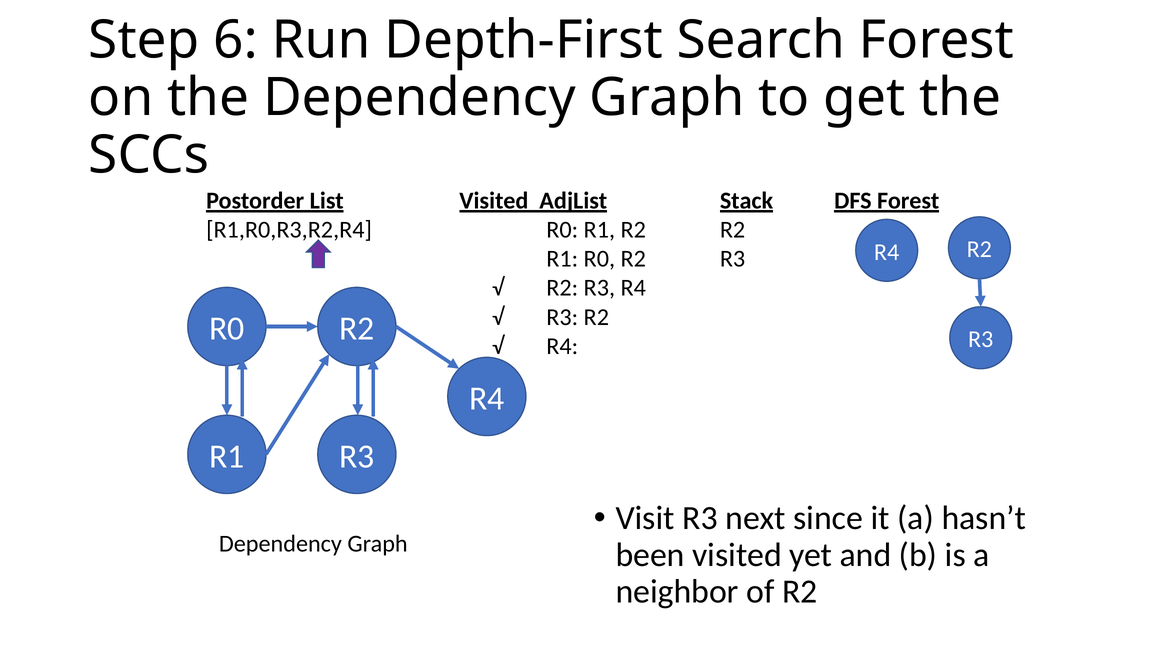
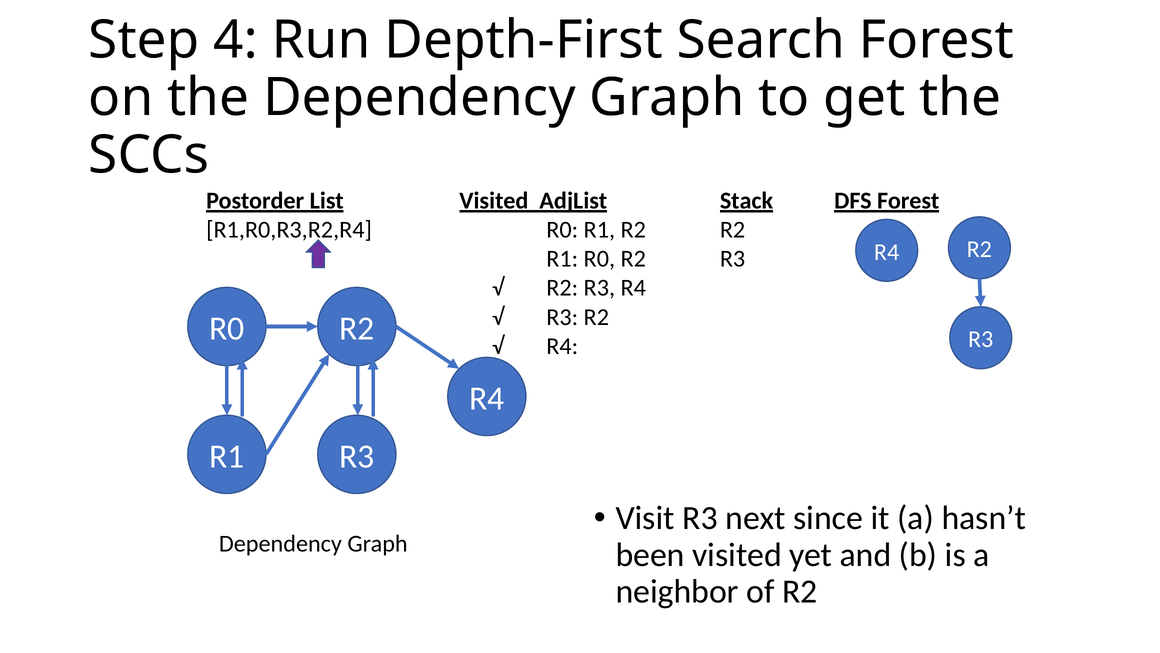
6: 6 -> 4
